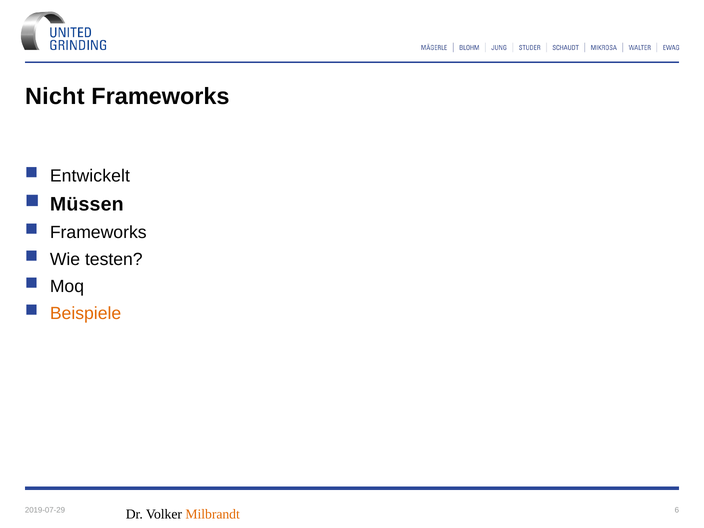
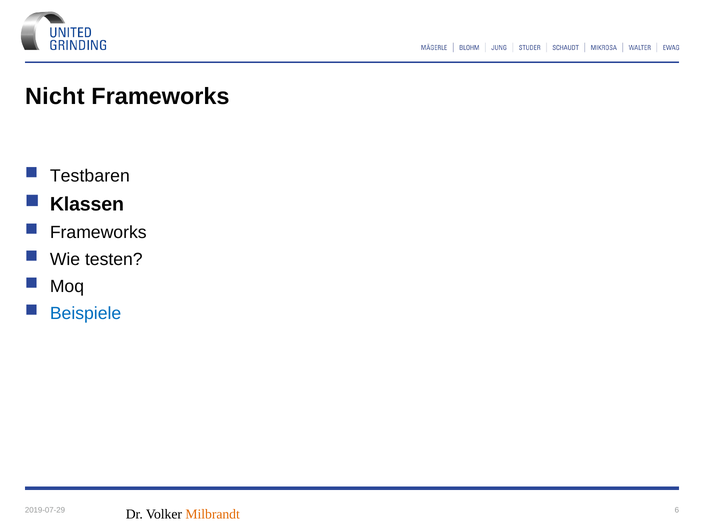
Entwickelt: Entwickelt -> Testbaren
Müssen: Müssen -> Klassen
Beispiele colour: orange -> blue
